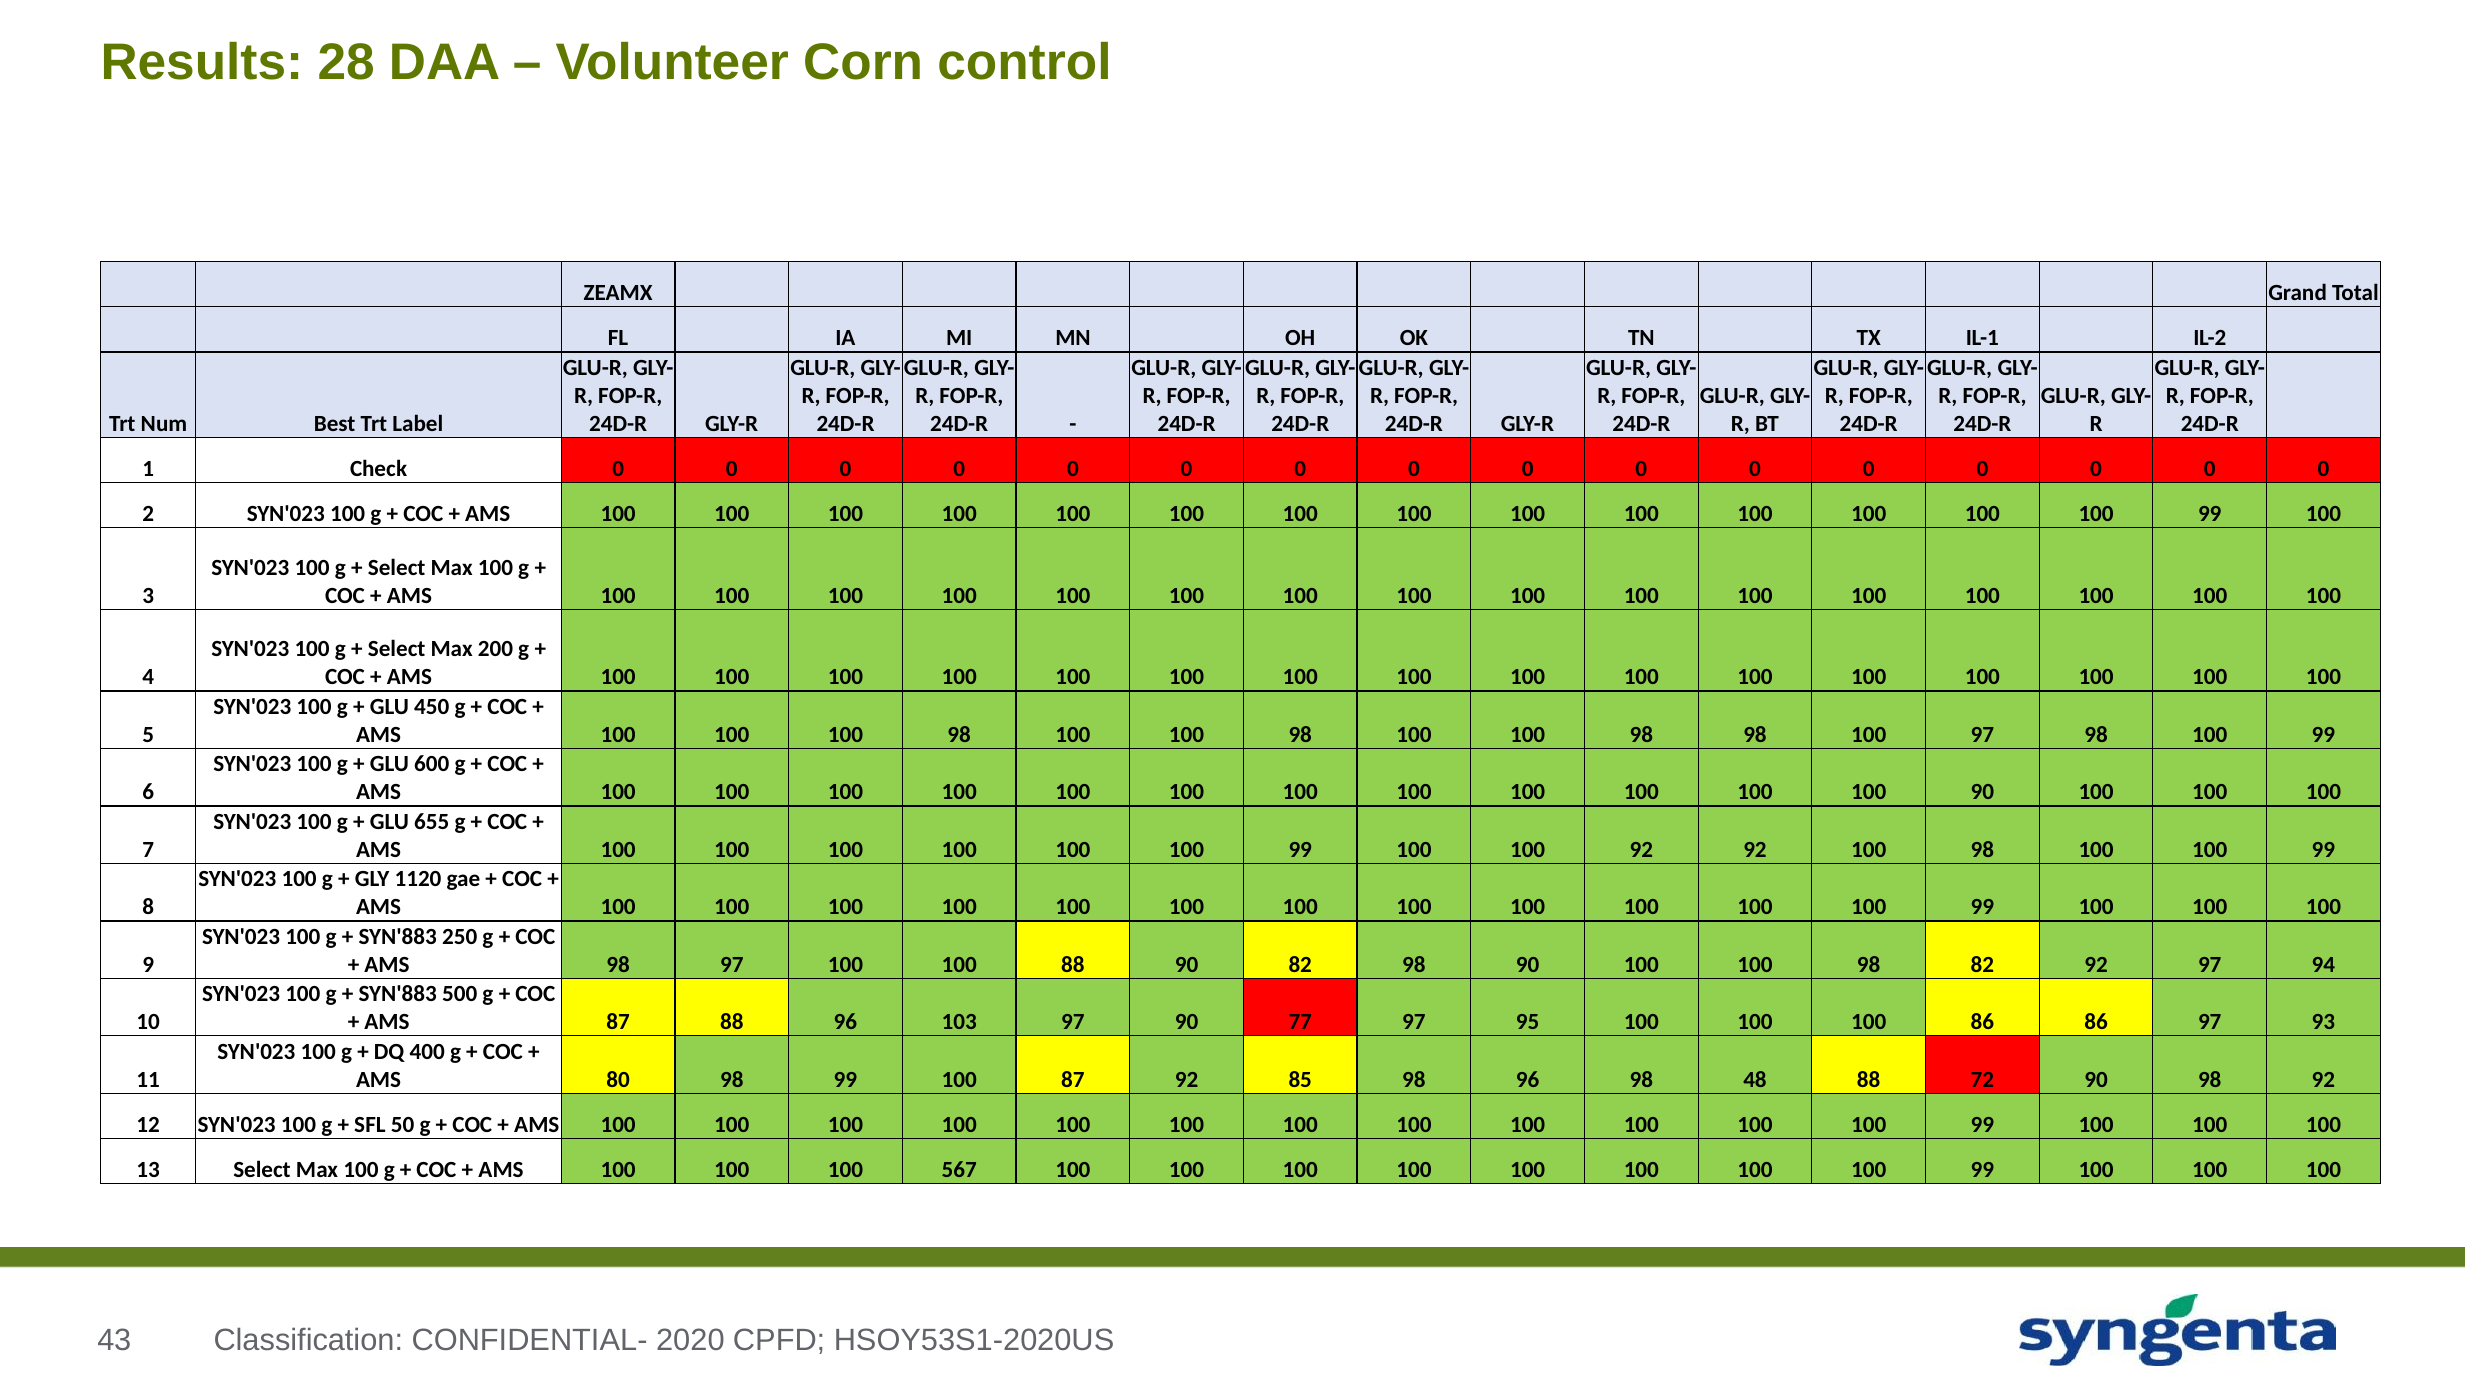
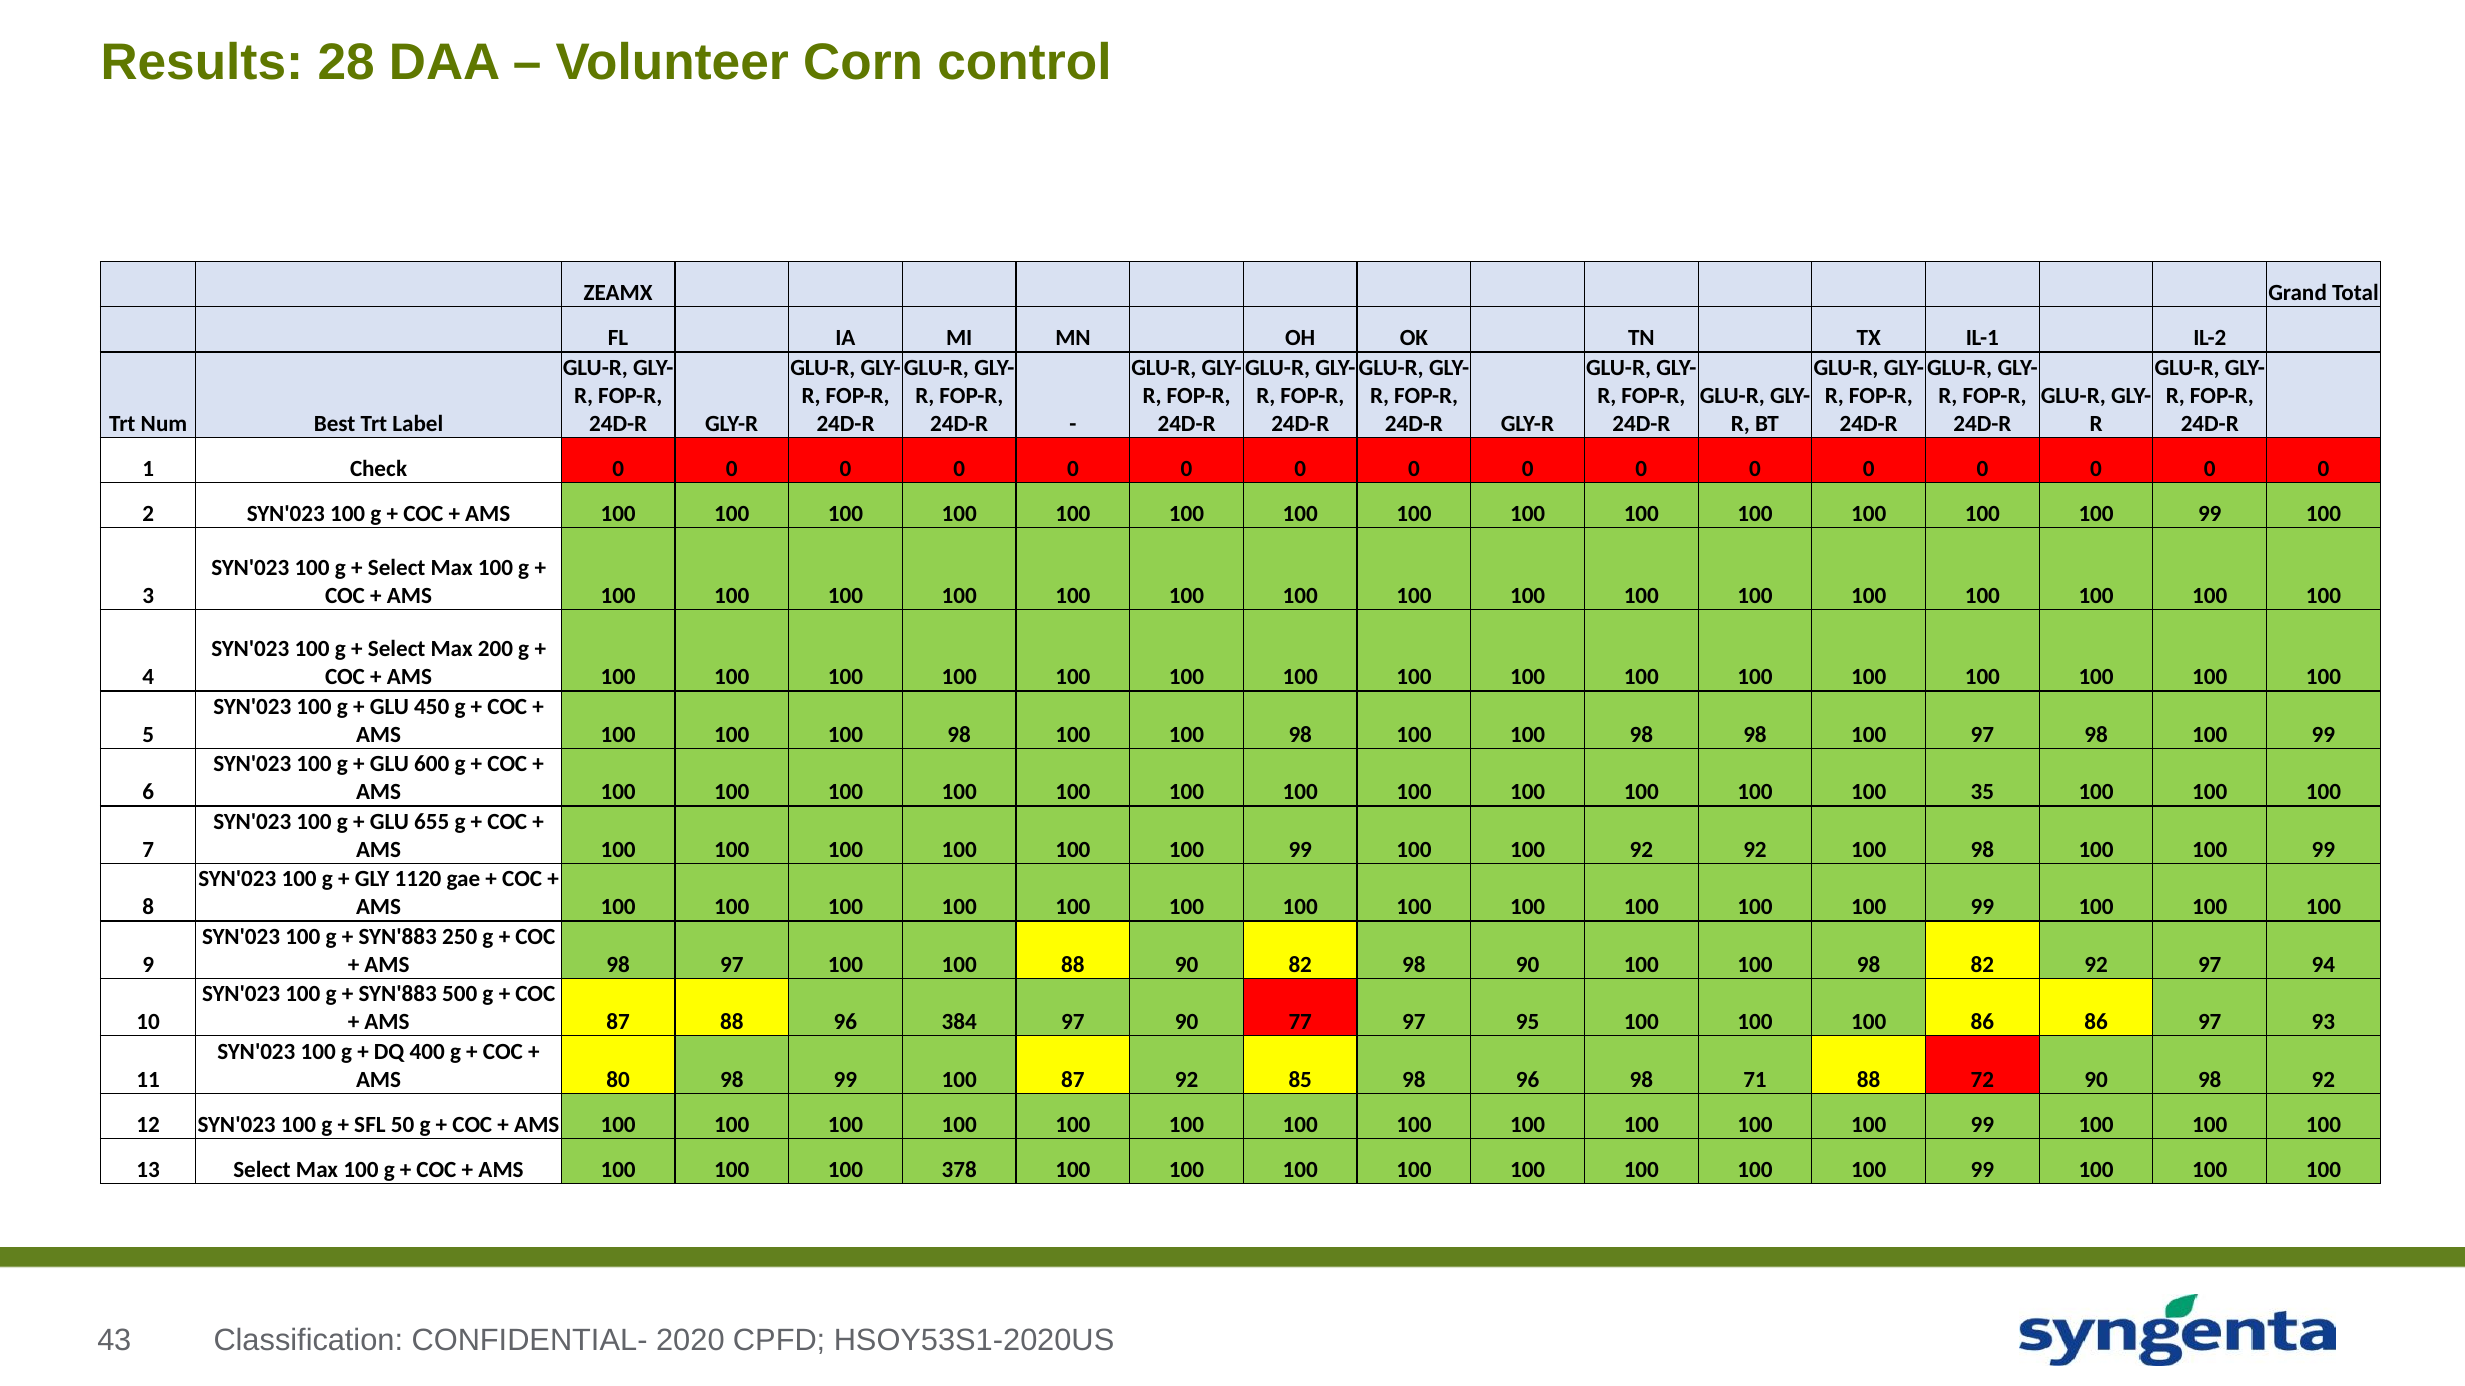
100 90: 90 -> 35
103: 103 -> 384
48: 48 -> 71
567: 567 -> 378
